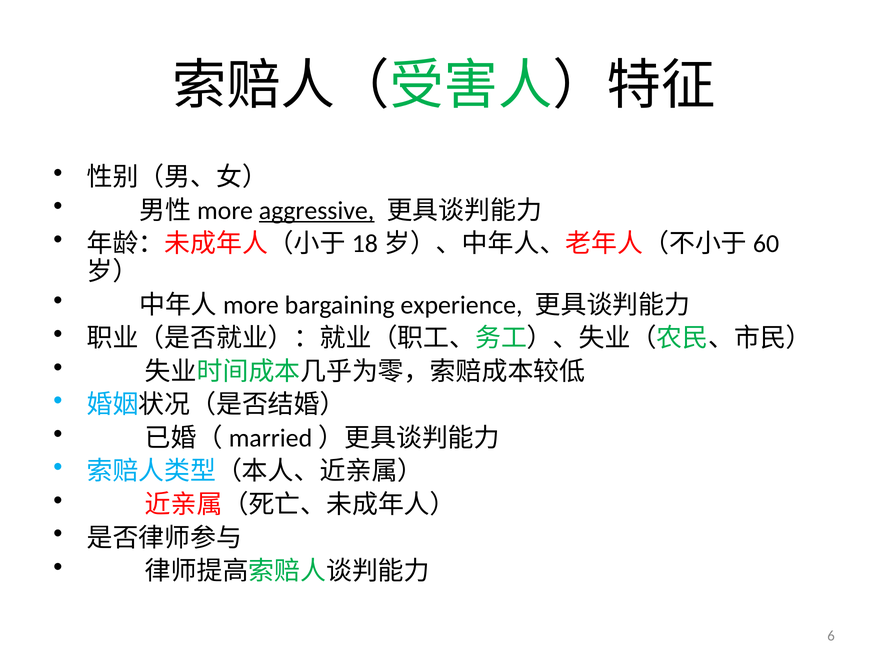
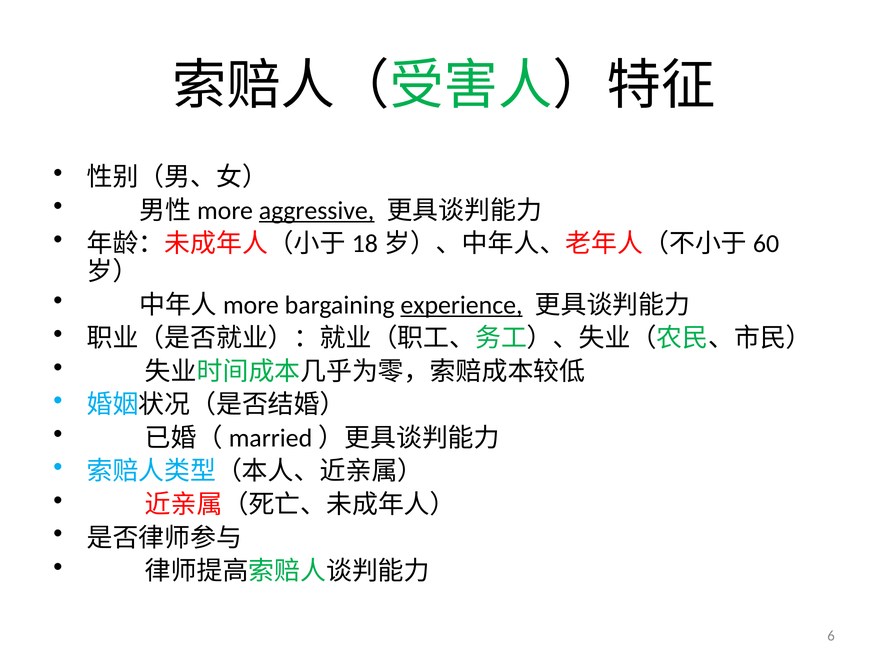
experience underline: none -> present
